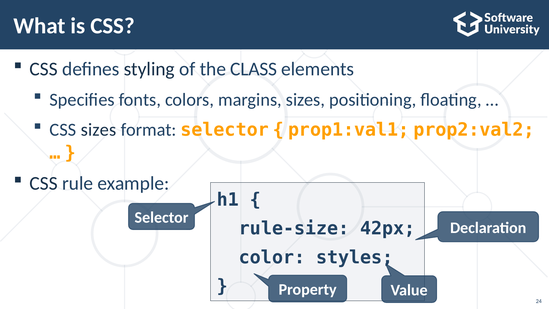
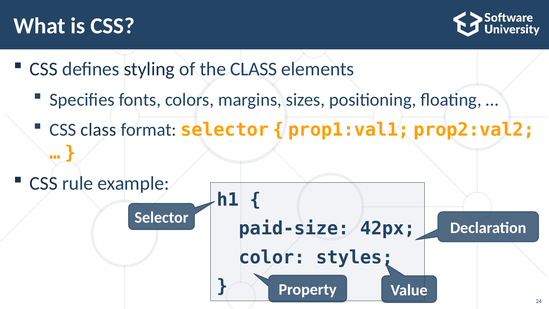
CSS sizes: sizes -> class
rule-size: rule-size -> paid-size
